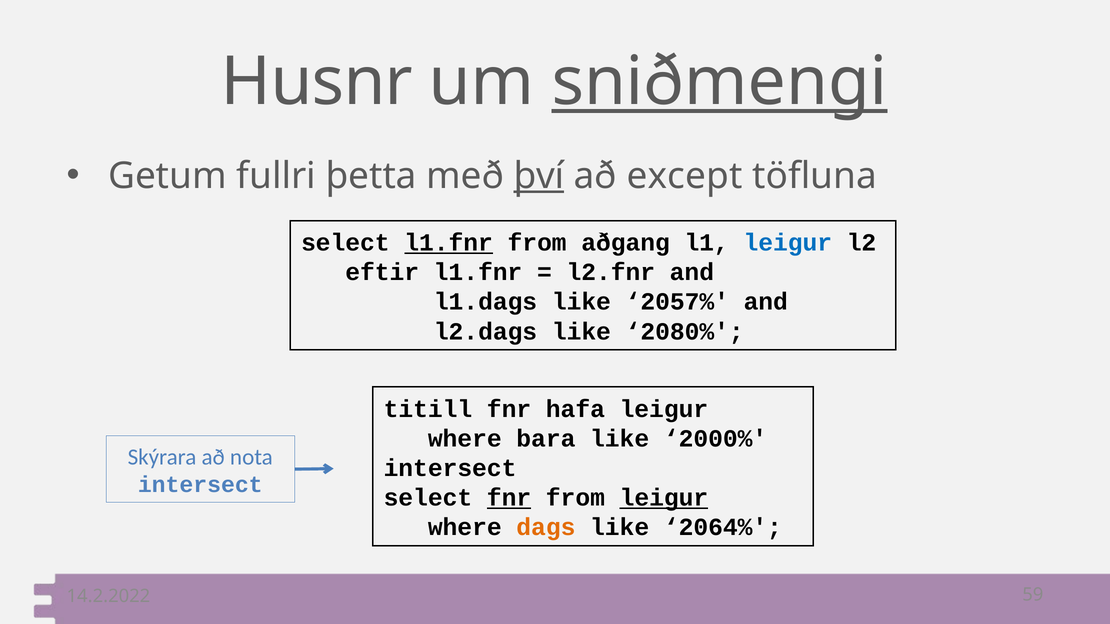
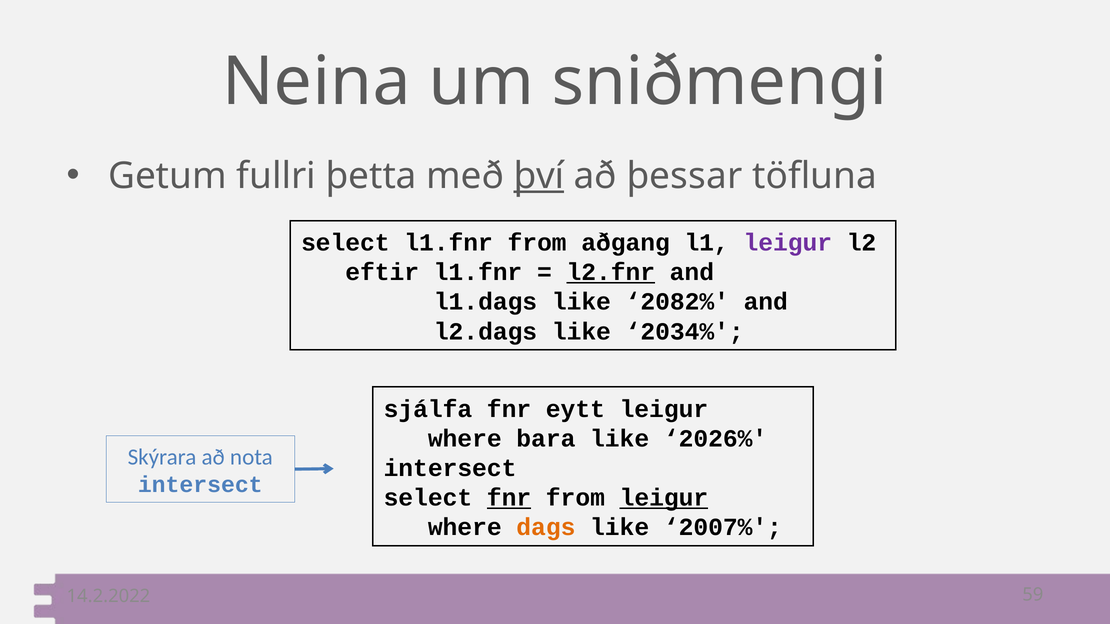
Husnr: Husnr -> Neina
sniðmengi underline: present -> none
except: except -> þessar
l1.fnr at (449, 243) underline: present -> none
leigur at (788, 243) colour: blue -> purple
l2.fnr underline: none -> present
2057%: 2057% -> 2082%
2080%: 2080% -> 2034%
titill: titill -> sjálfa
hafa: hafa -> eytt
2000%: 2000% -> 2026%
2064%: 2064% -> 2007%
